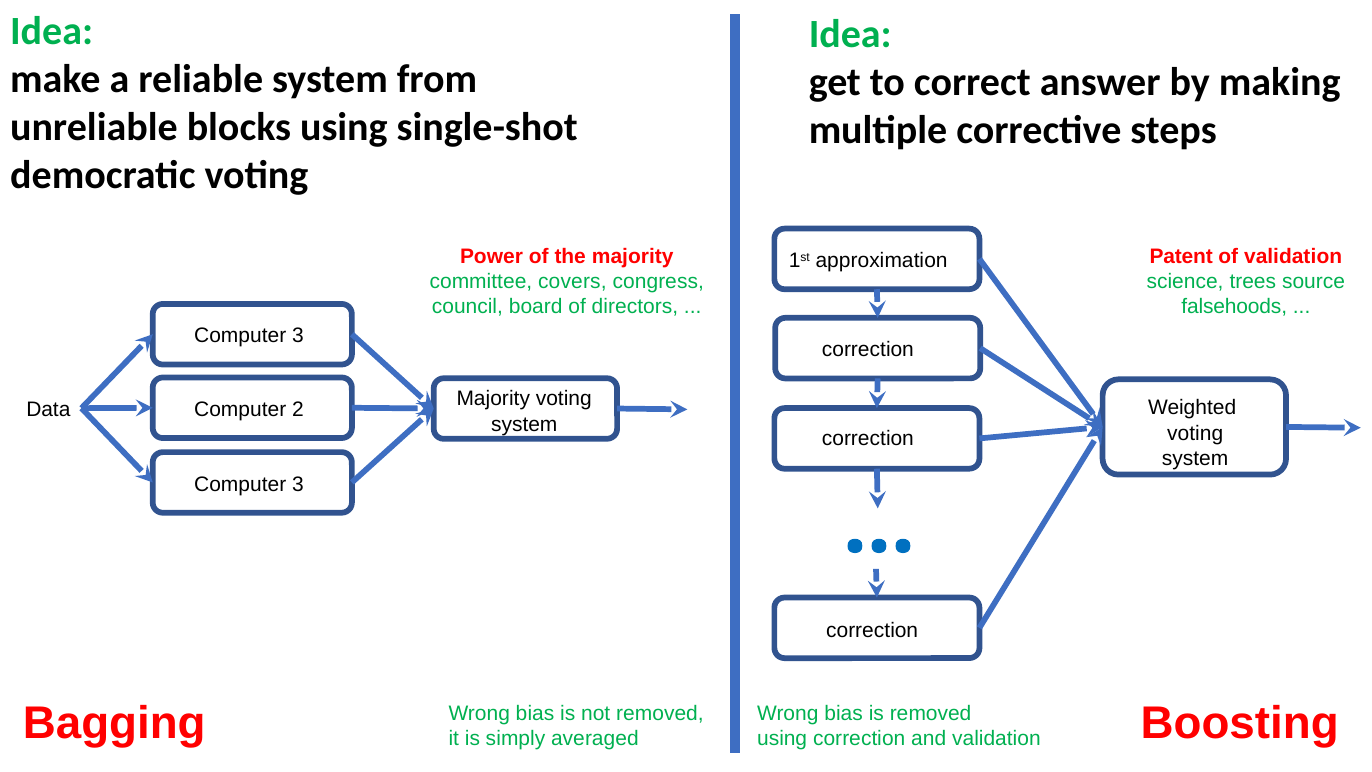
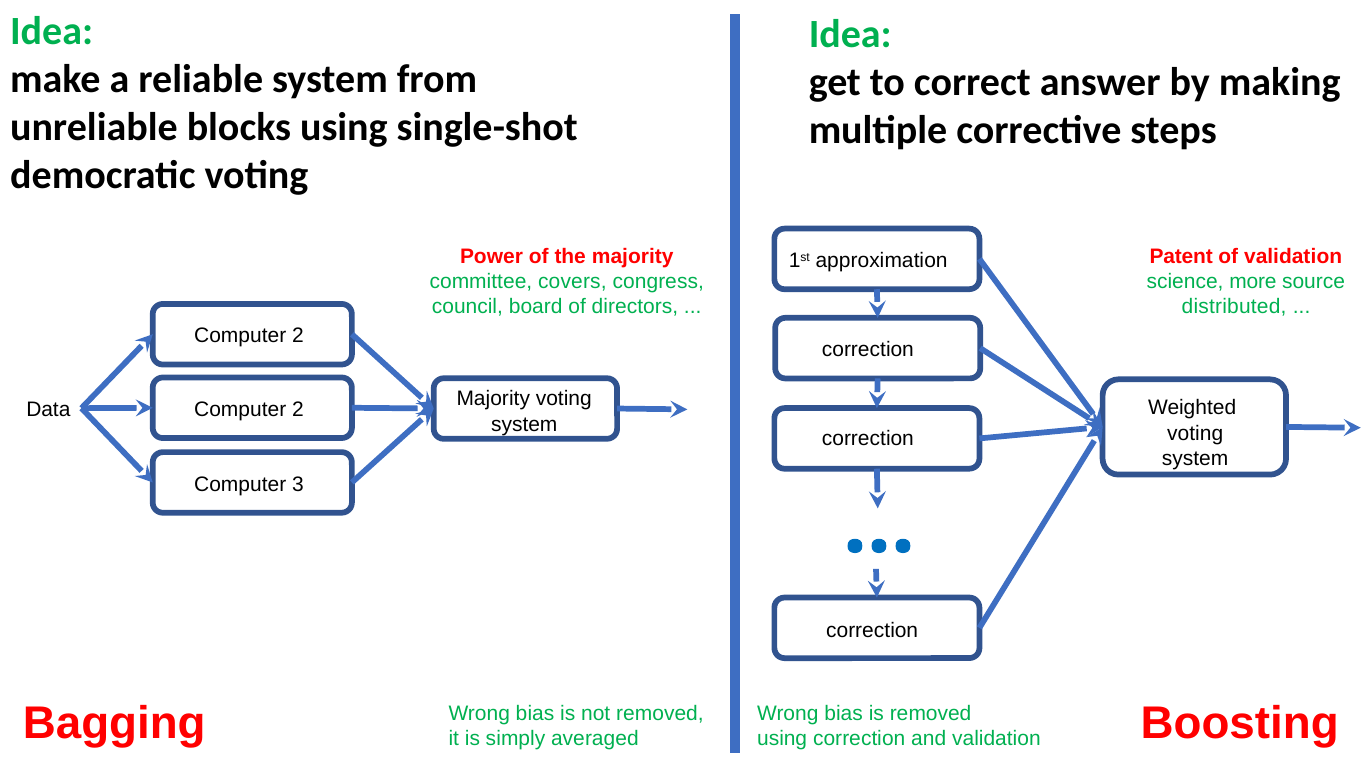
trees: trees -> more
falsehoods: falsehoods -> distributed
3 at (298, 336): 3 -> 2
